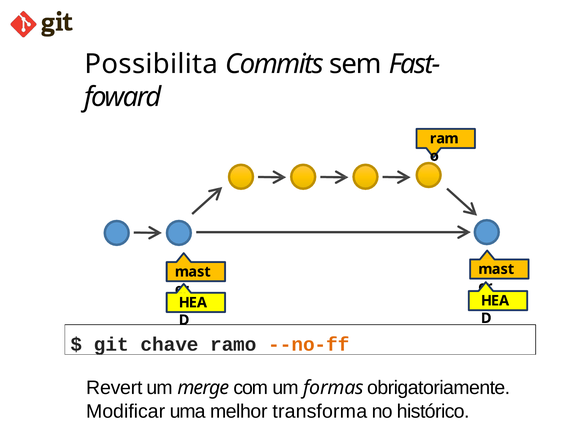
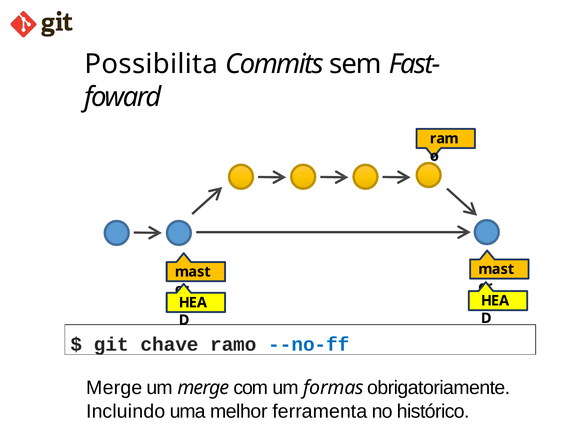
--no-ff colour: orange -> blue
Revert at (114, 388): Revert -> Merge
Modificar: Modificar -> Incluindo
transforma: transforma -> ferramenta
